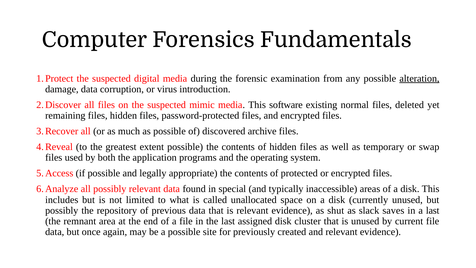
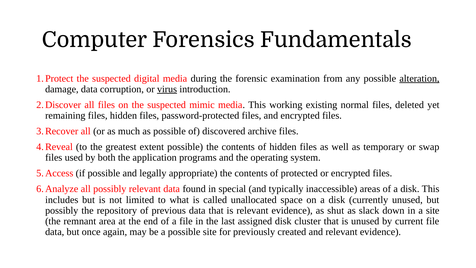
virus underline: none -> present
software: software -> working
saves: saves -> down
a last: last -> site
